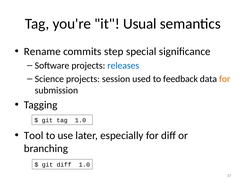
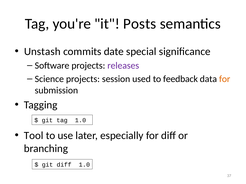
Usual: Usual -> Posts
Rename: Rename -> Unstash
step: step -> date
releases colour: blue -> purple
